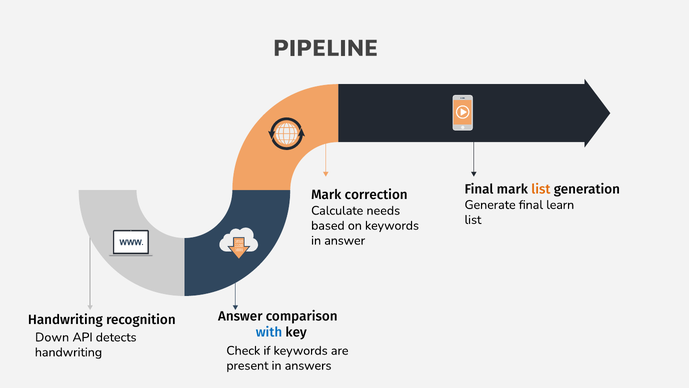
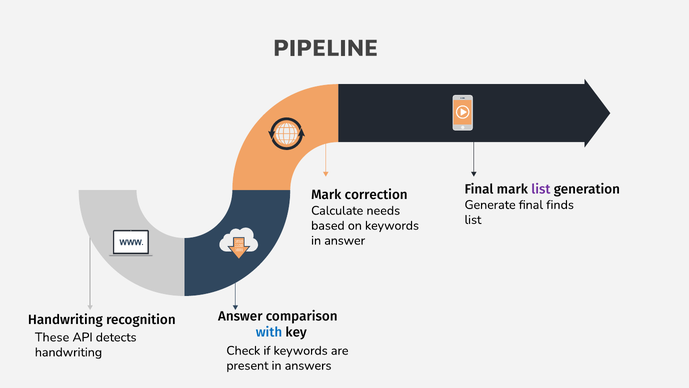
list at (541, 189) colour: orange -> purple
learn: learn -> finds
Down: Down -> These
